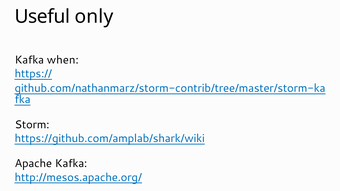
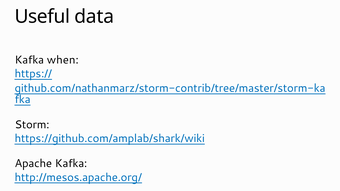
only: only -> data
